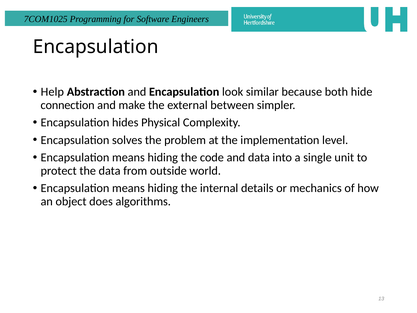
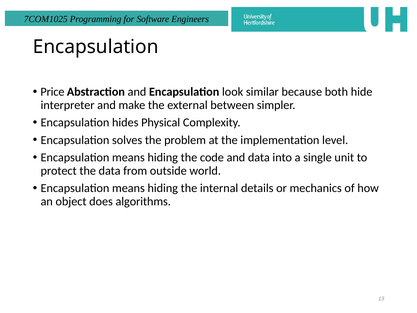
Help: Help -> Price
connection: connection -> interpreter
